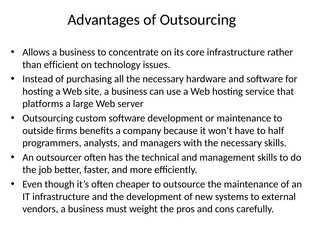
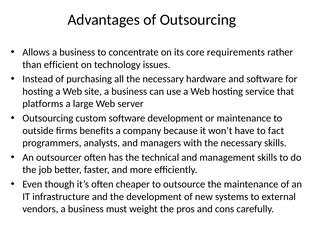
core infrastructure: infrastructure -> requirements
half: half -> fact
